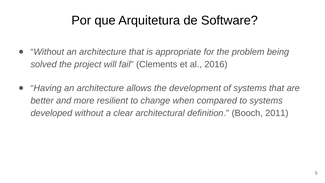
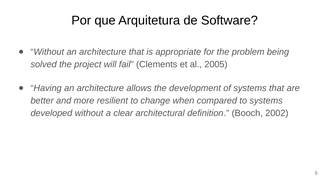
2016: 2016 -> 2005
2011: 2011 -> 2002
